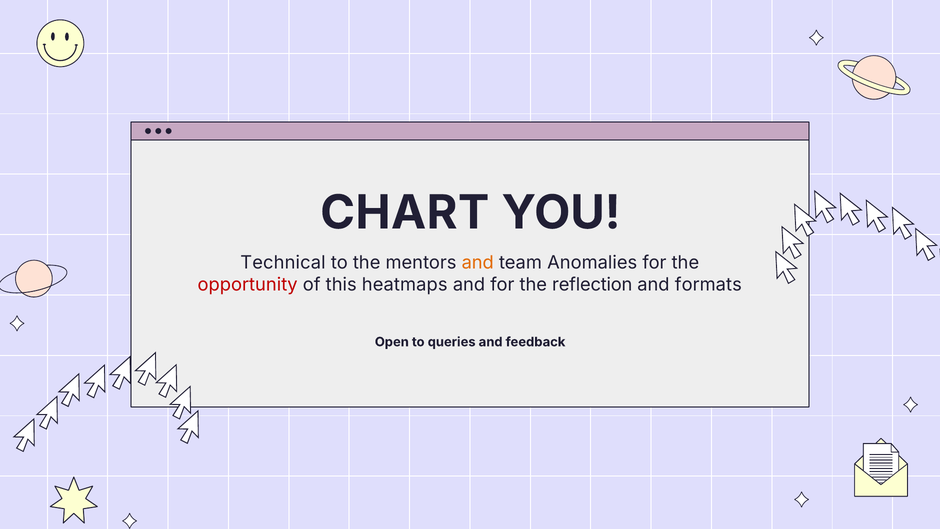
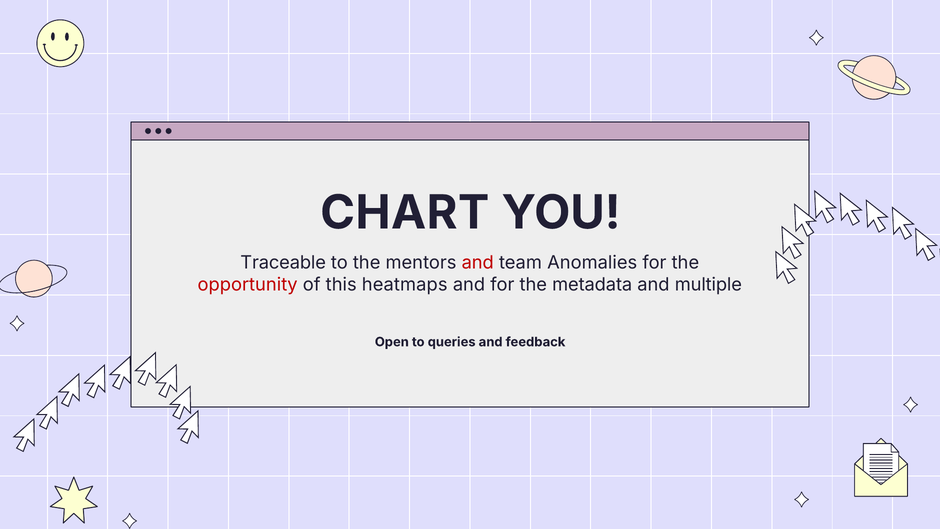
Technical: Technical -> Traceable
and at (478, 263) colour: orange -> red
reflection: reflection -> metadata
formats: formats -> multiple
